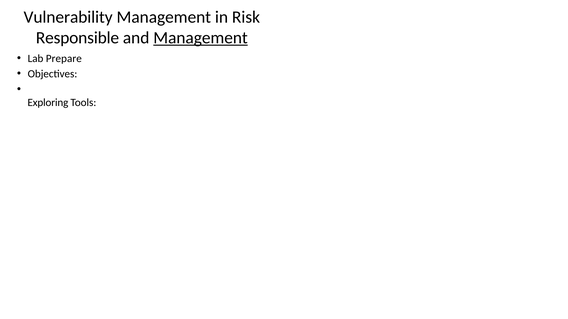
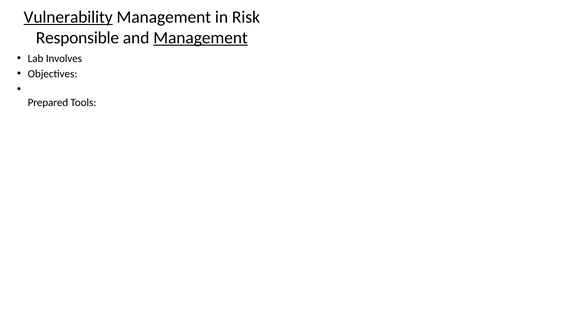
Vulnerability underline: none -> present
Prepare: Prepare -> Involves
Exploring: Exploring -> Prepared
